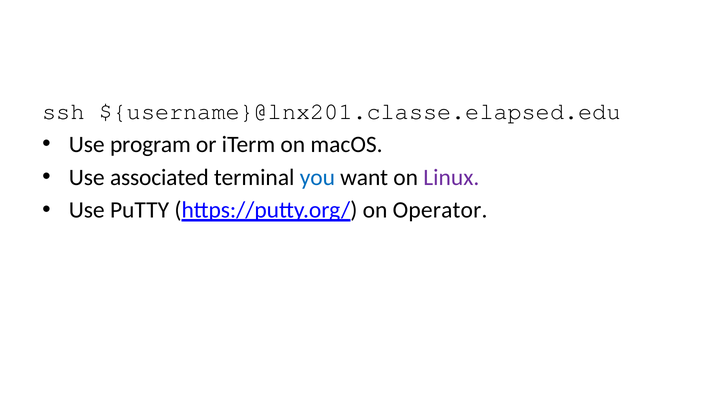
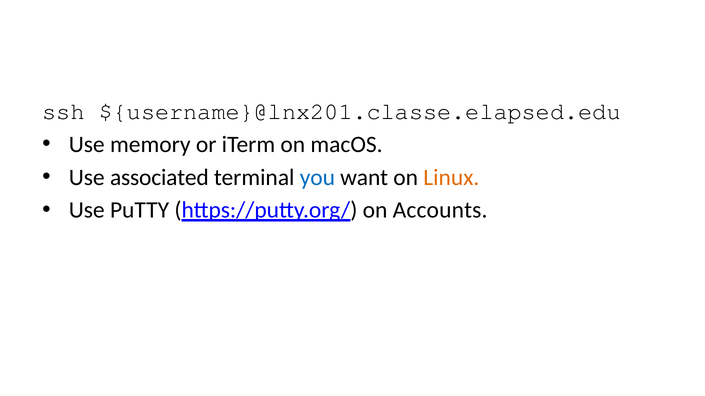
program: program -> memory
Linux colour: purple -> orange
Operator: Operator -> Accounts
